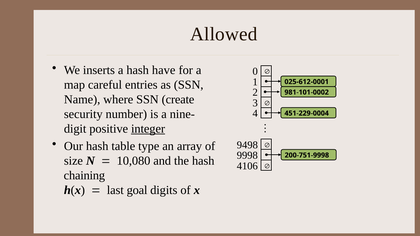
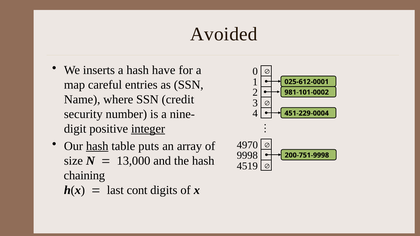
Allowed: Allowed -> Avoided
create: create -> credit
hash at (97, 146) underline: none -> present
type: type -> puts
9498: 9498 -> 4970
10,080: 10,080 -> 13,000
4106: 4106 -> 4519
goal: goal -> cont
